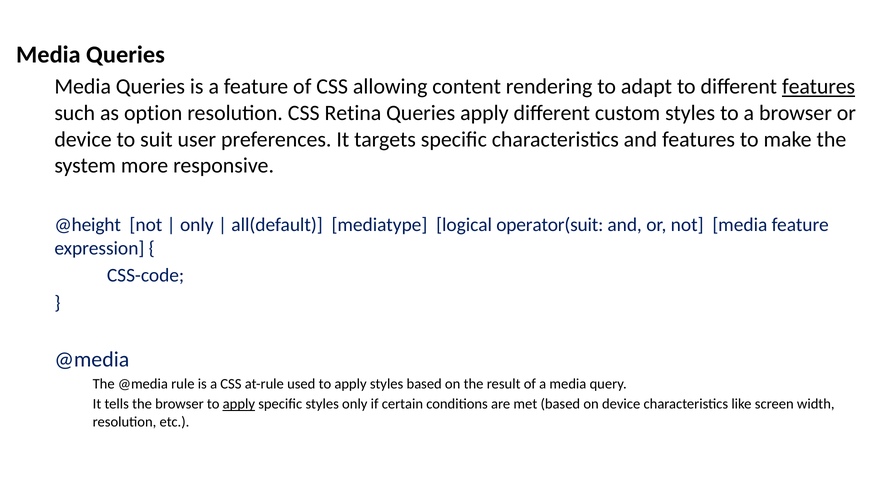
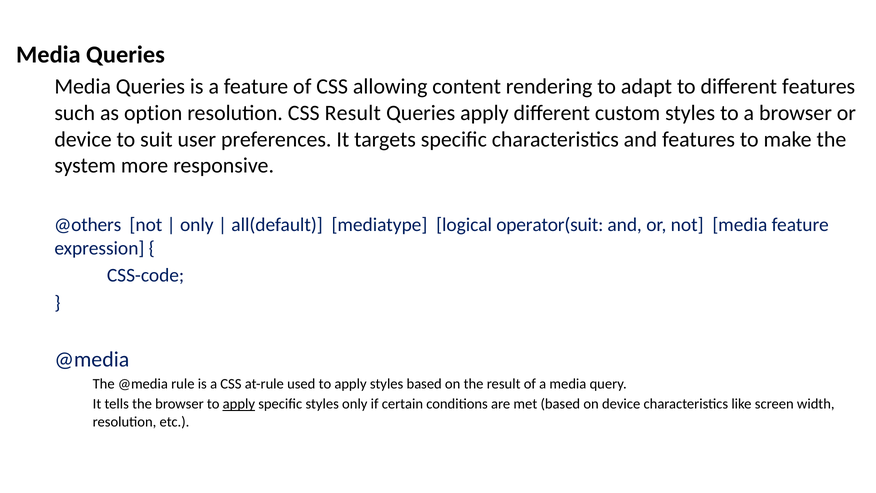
features at (819, 87) underline: present -> none
CSS Retina: Retina -> Result
@height: @height -> @others
